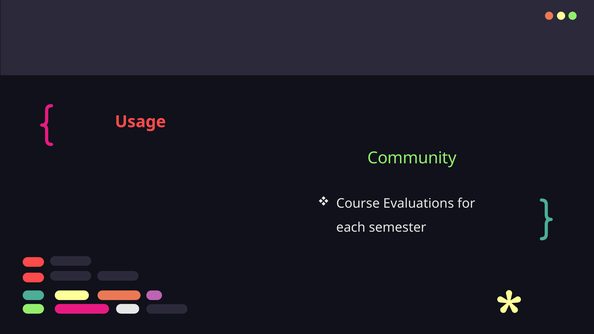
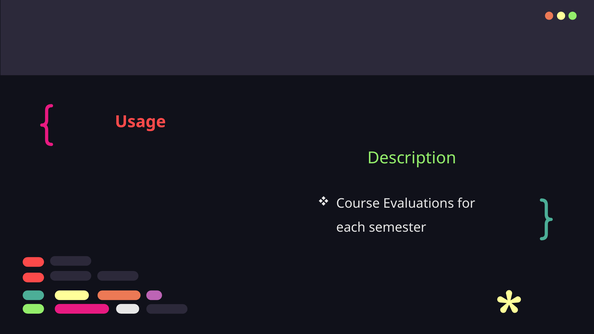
Community: Community -> Description
